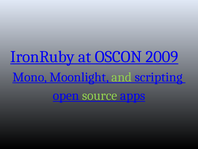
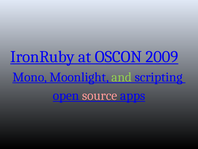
source colour: light green -> pink
